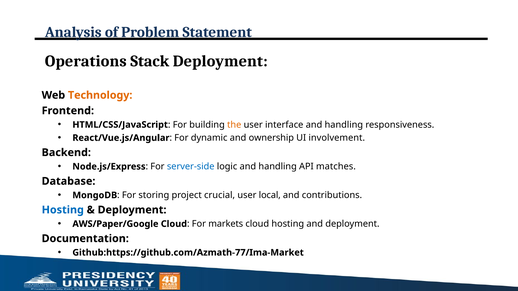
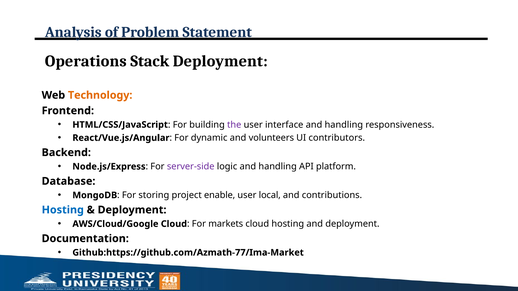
the colour: orange -> purple
ownership: ownership -> volunteers
involvement: involvement -> contributors
server-side colour: blue -> purple
matches: matches -> platform
crucial: crucial -> enable
AWS/Paper/Google: AWS/Paper/Google -> AWS/Cloud/Google
